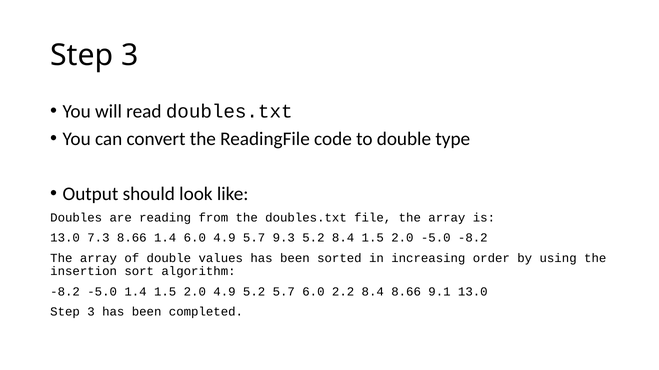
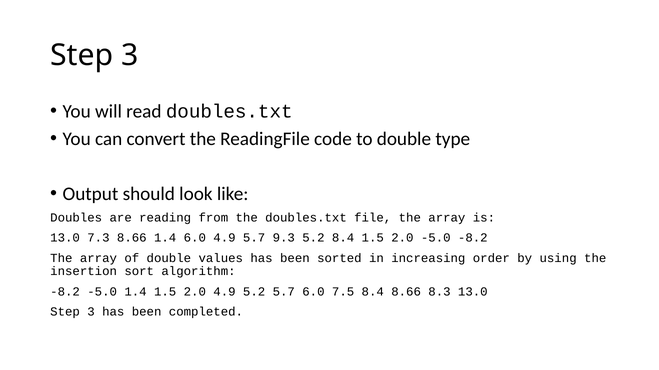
2.2: 2.2 -> 7.5
9.1: 9.1 -> 8.3
